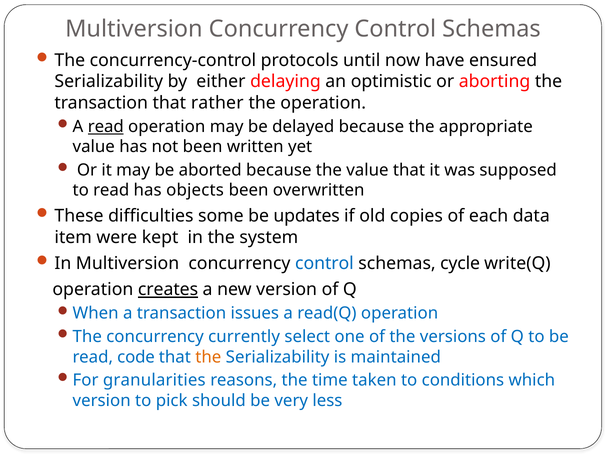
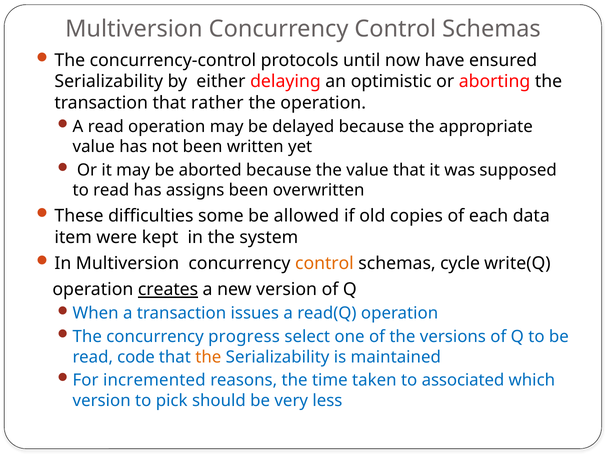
read at (106, 126) underline: present -> none
objects: objects -> assigns
updates: updates -> allowed
control at (324, 263) colour: blue -> orange
currently: currently -> progress
granularities: granularities -> incremented
conditions: conditions -> associated
